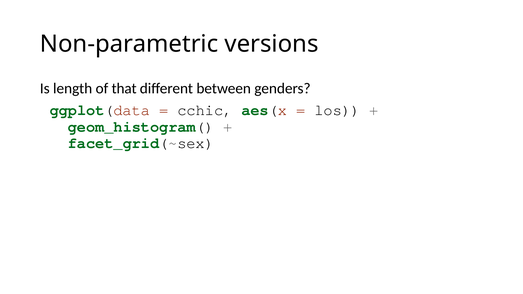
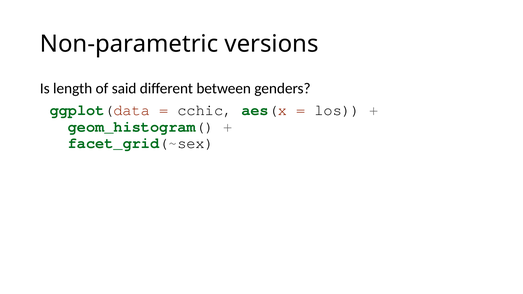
that: that -> said
